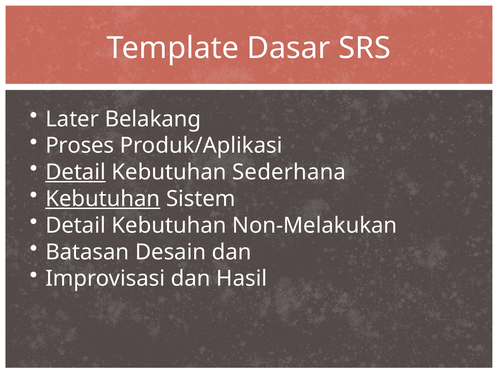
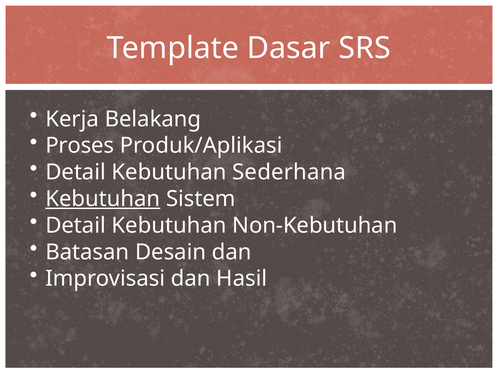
Later: Later -> Kerja
Detail at (76, 172) underline: present -> none
Non-Melakukan: Non-Melakukan -> Non-Kebutuhan
